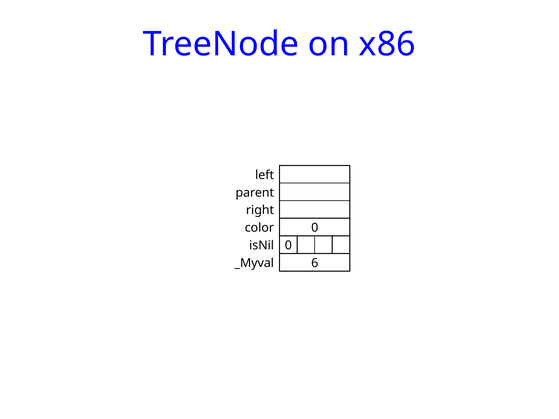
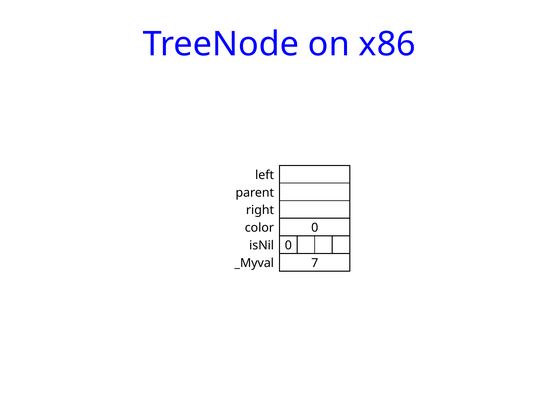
6: 6 -> 7
